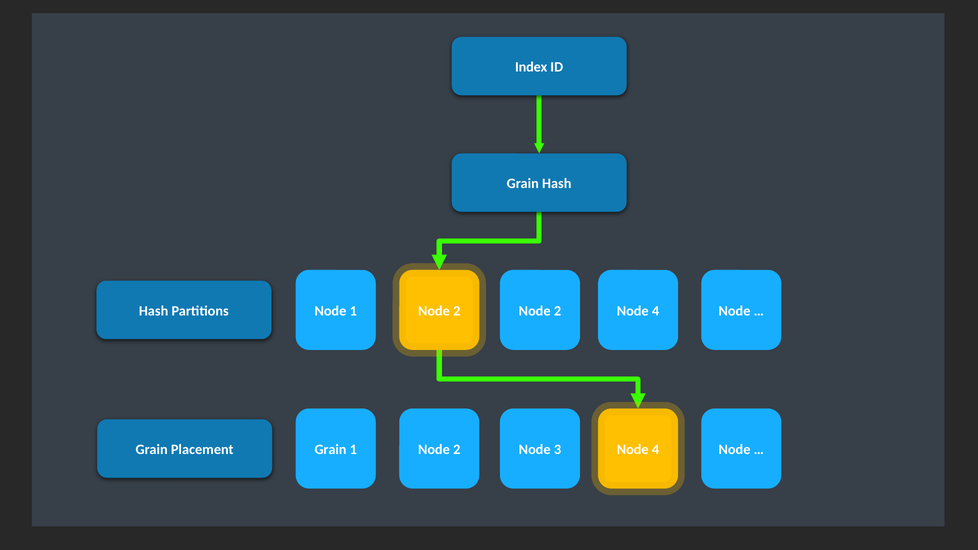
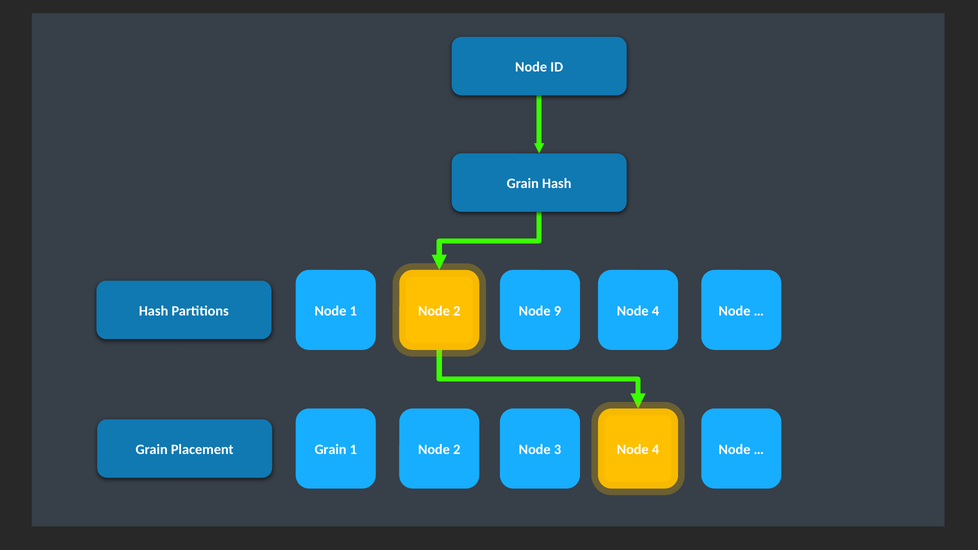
Index at (531, 67): Index -> Node
2 at (557, 311): 2 -> 9
